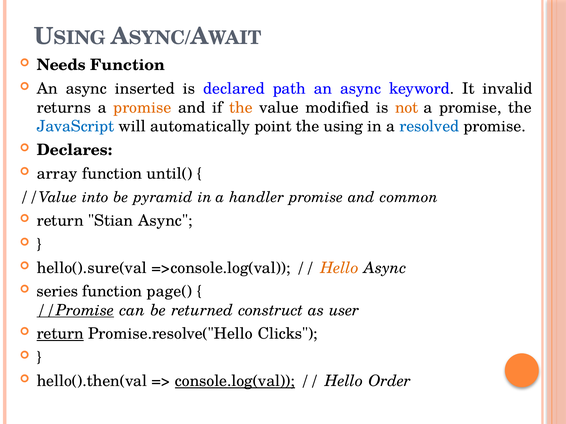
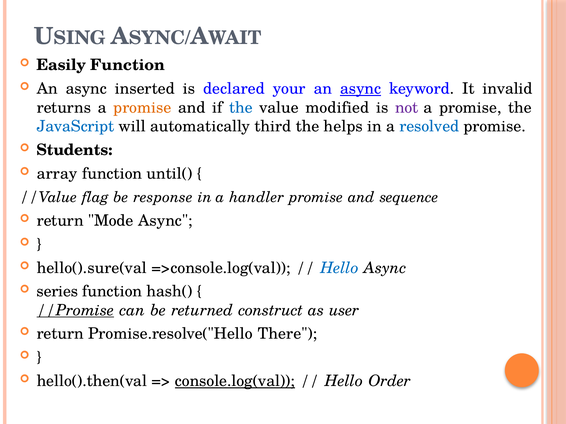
Needs: Needs -> Easily
path: path -> your
async at (361, 89) underline: none -> present
the at (241, 108) colour: orange -> blue
not colour: orange -> purple
point: point -> third
using: using -> helps
Declares: Declares -> Students
into: into -> flag
pyramid: pyramid -> response
common: common -> sequence
Stian: Stian -> Mode
Hello at (340, 268) colour: orange -> blue
page(: page( -> hash(
return at (60, 334) underline: present -> none
Clicks: Clicks -> There
